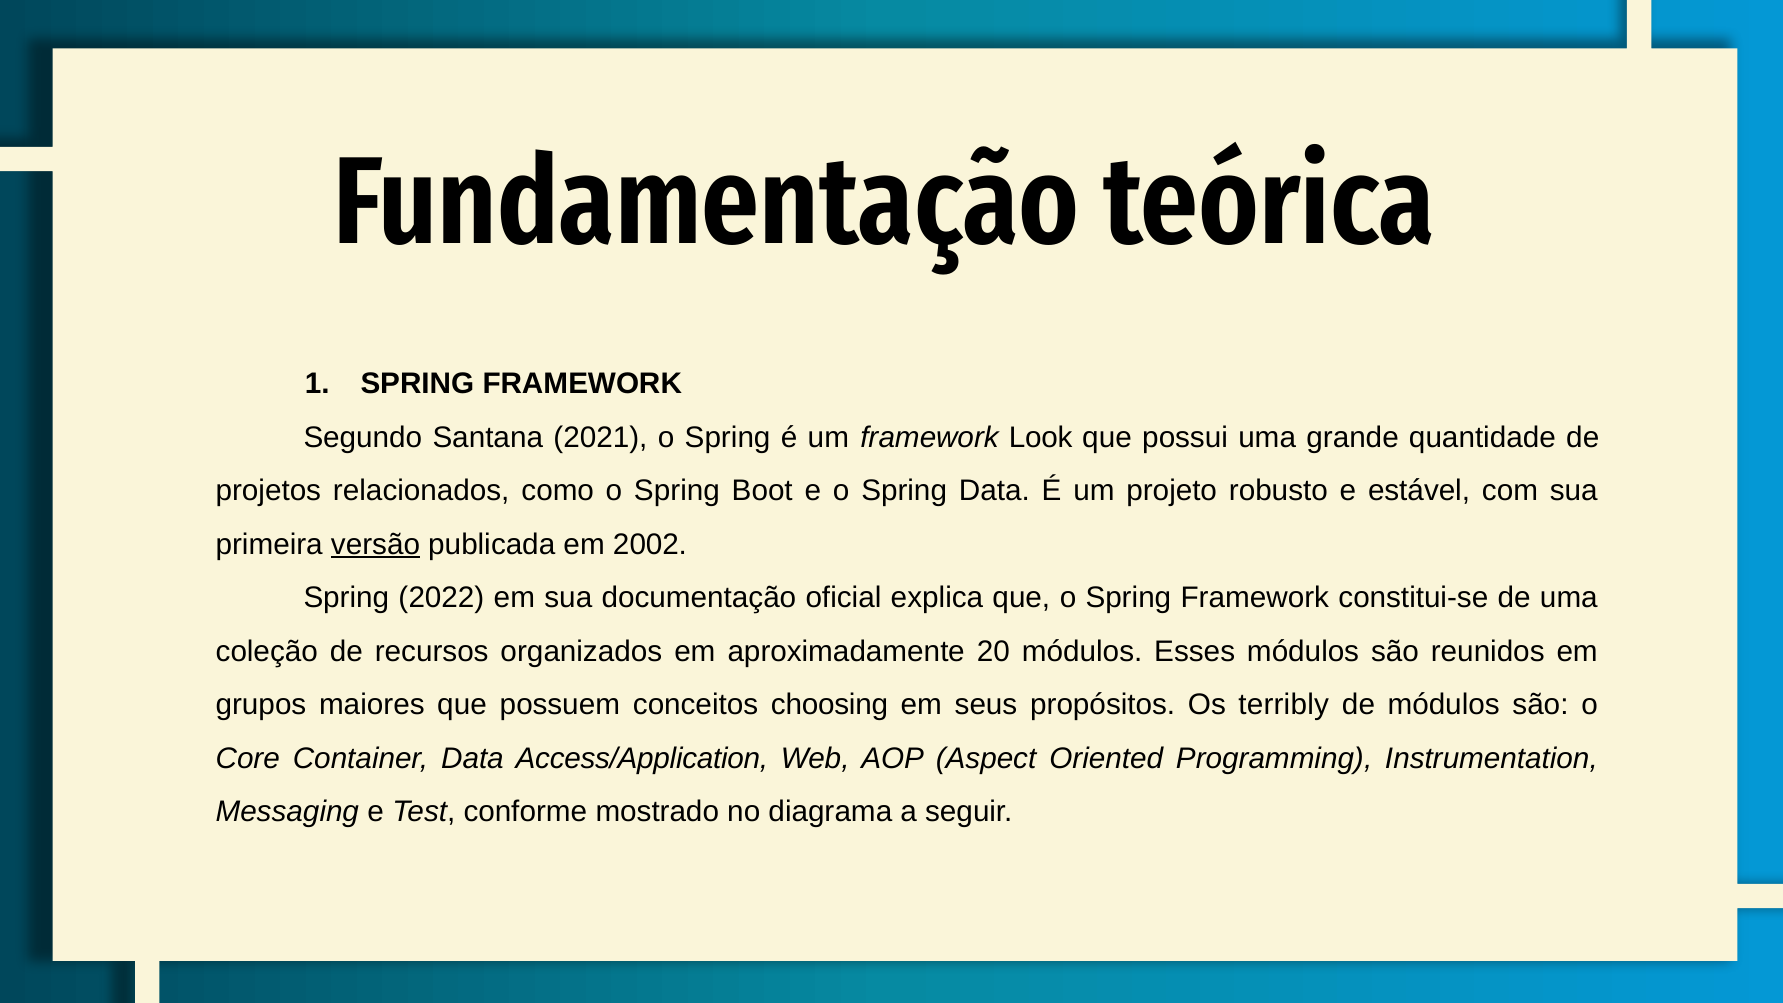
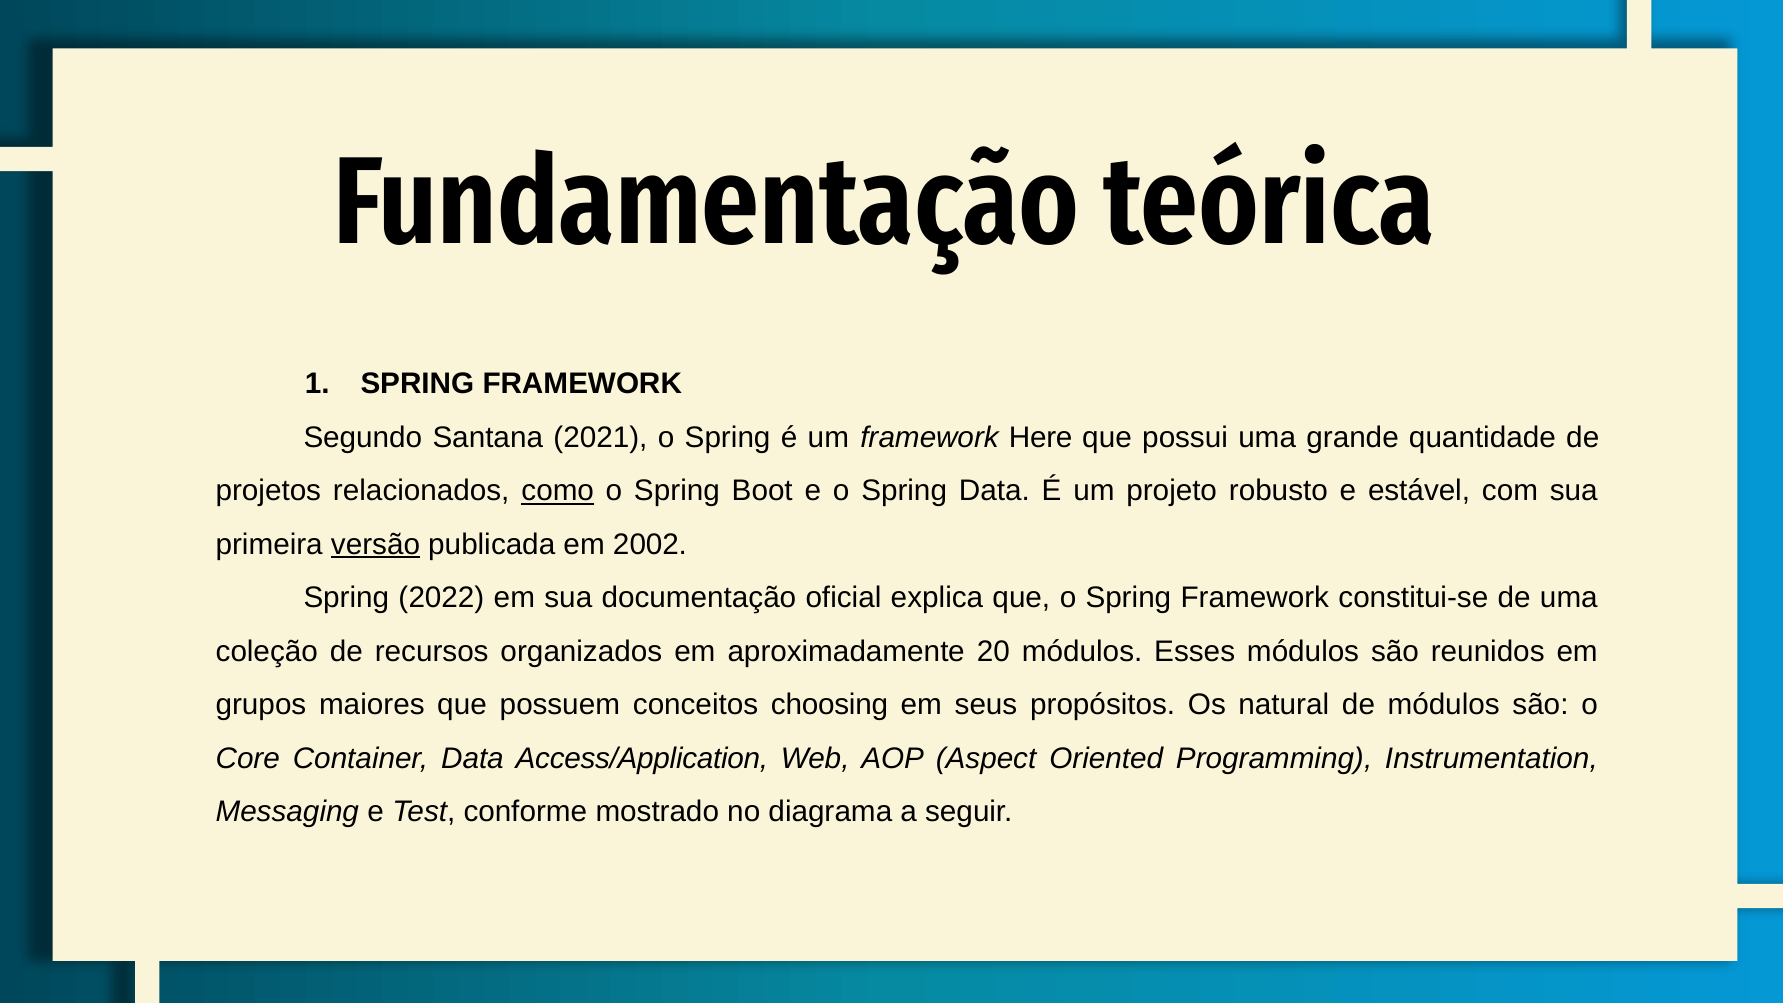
Look: Look -> Here
como underline: none -> present
terribly: terribly -> natural
